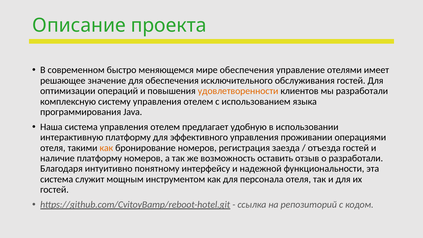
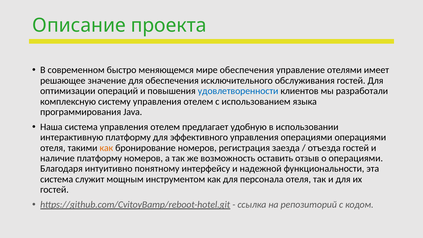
удовлетворенности colour: orange -> blue
управления проживании: проживании -> операциями
о разработали: разработали -> операциями
